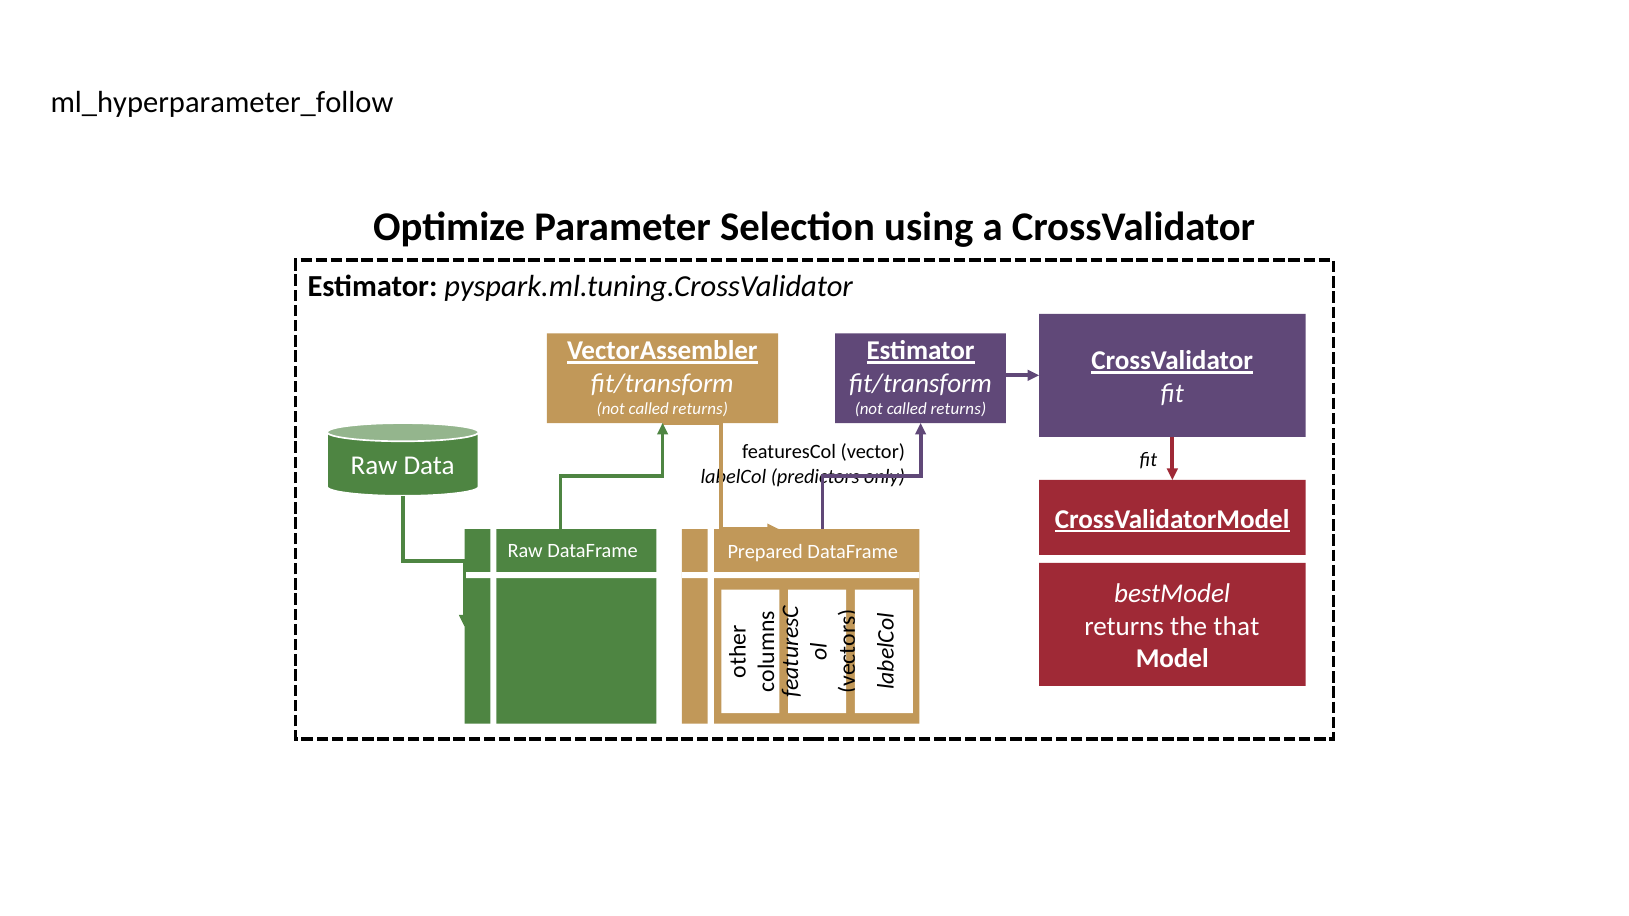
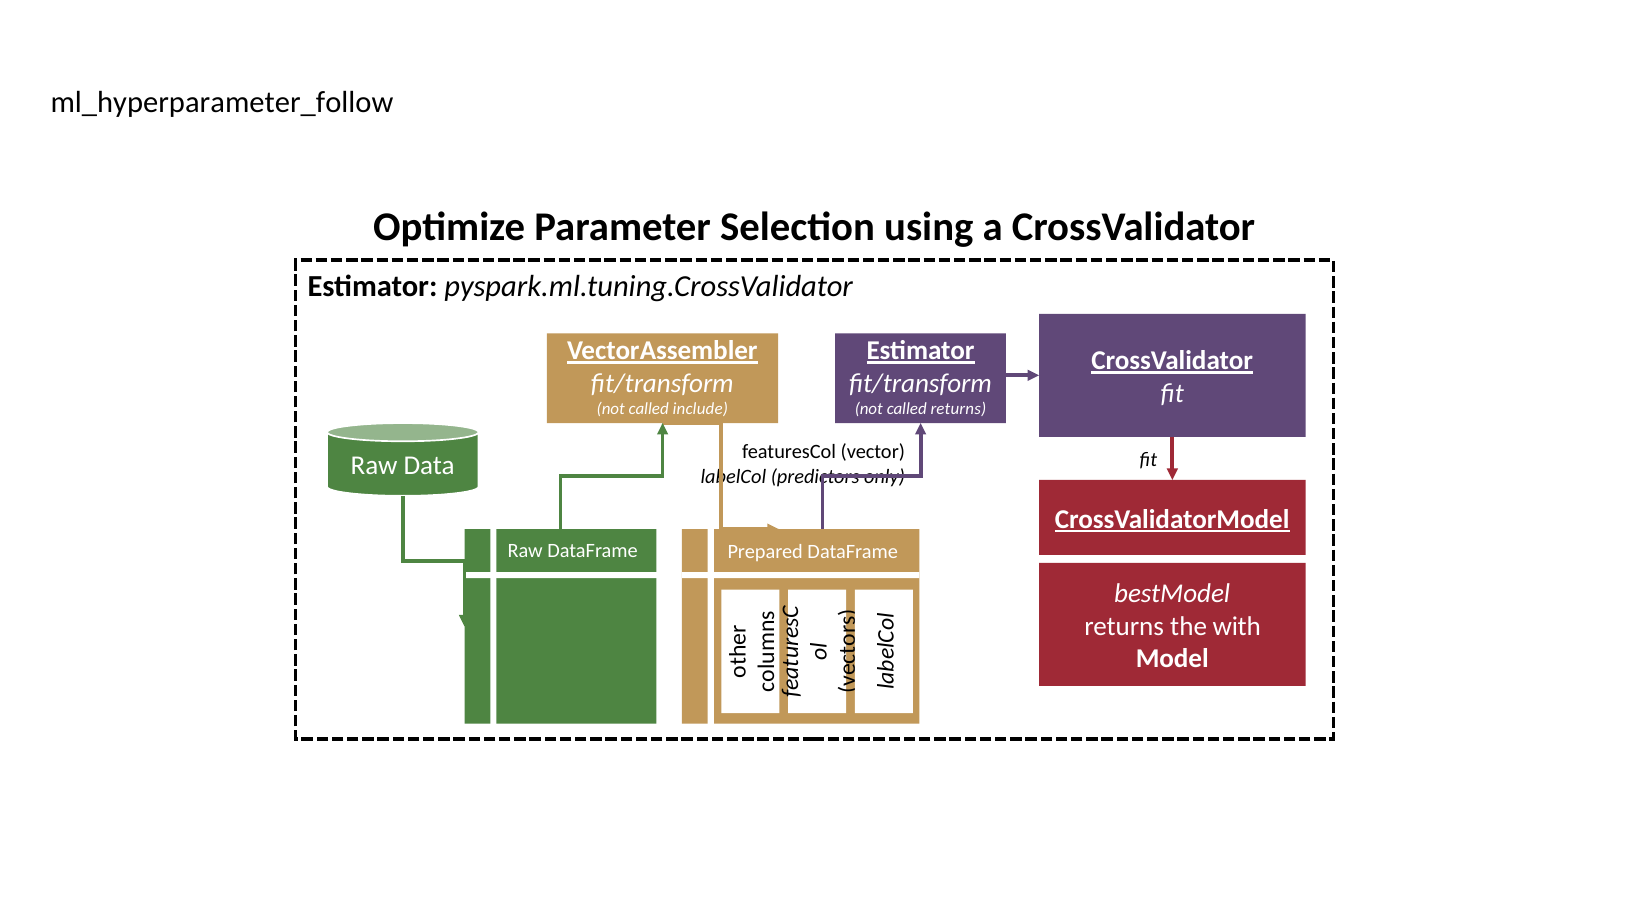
returns at (700, 409): returns -> include
that: that -> with
